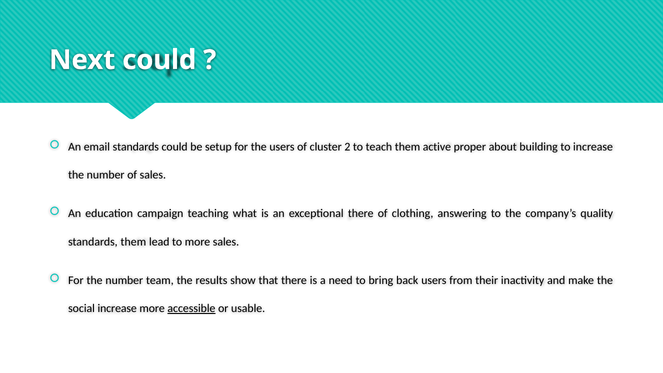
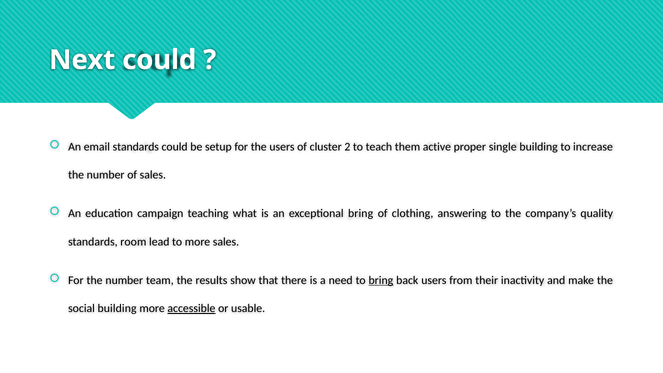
about: about -> single
exceptional there: there -> bring
standards them: them -> room
bring at (381, 280) underline: none -> present
social increase: increase -> building
